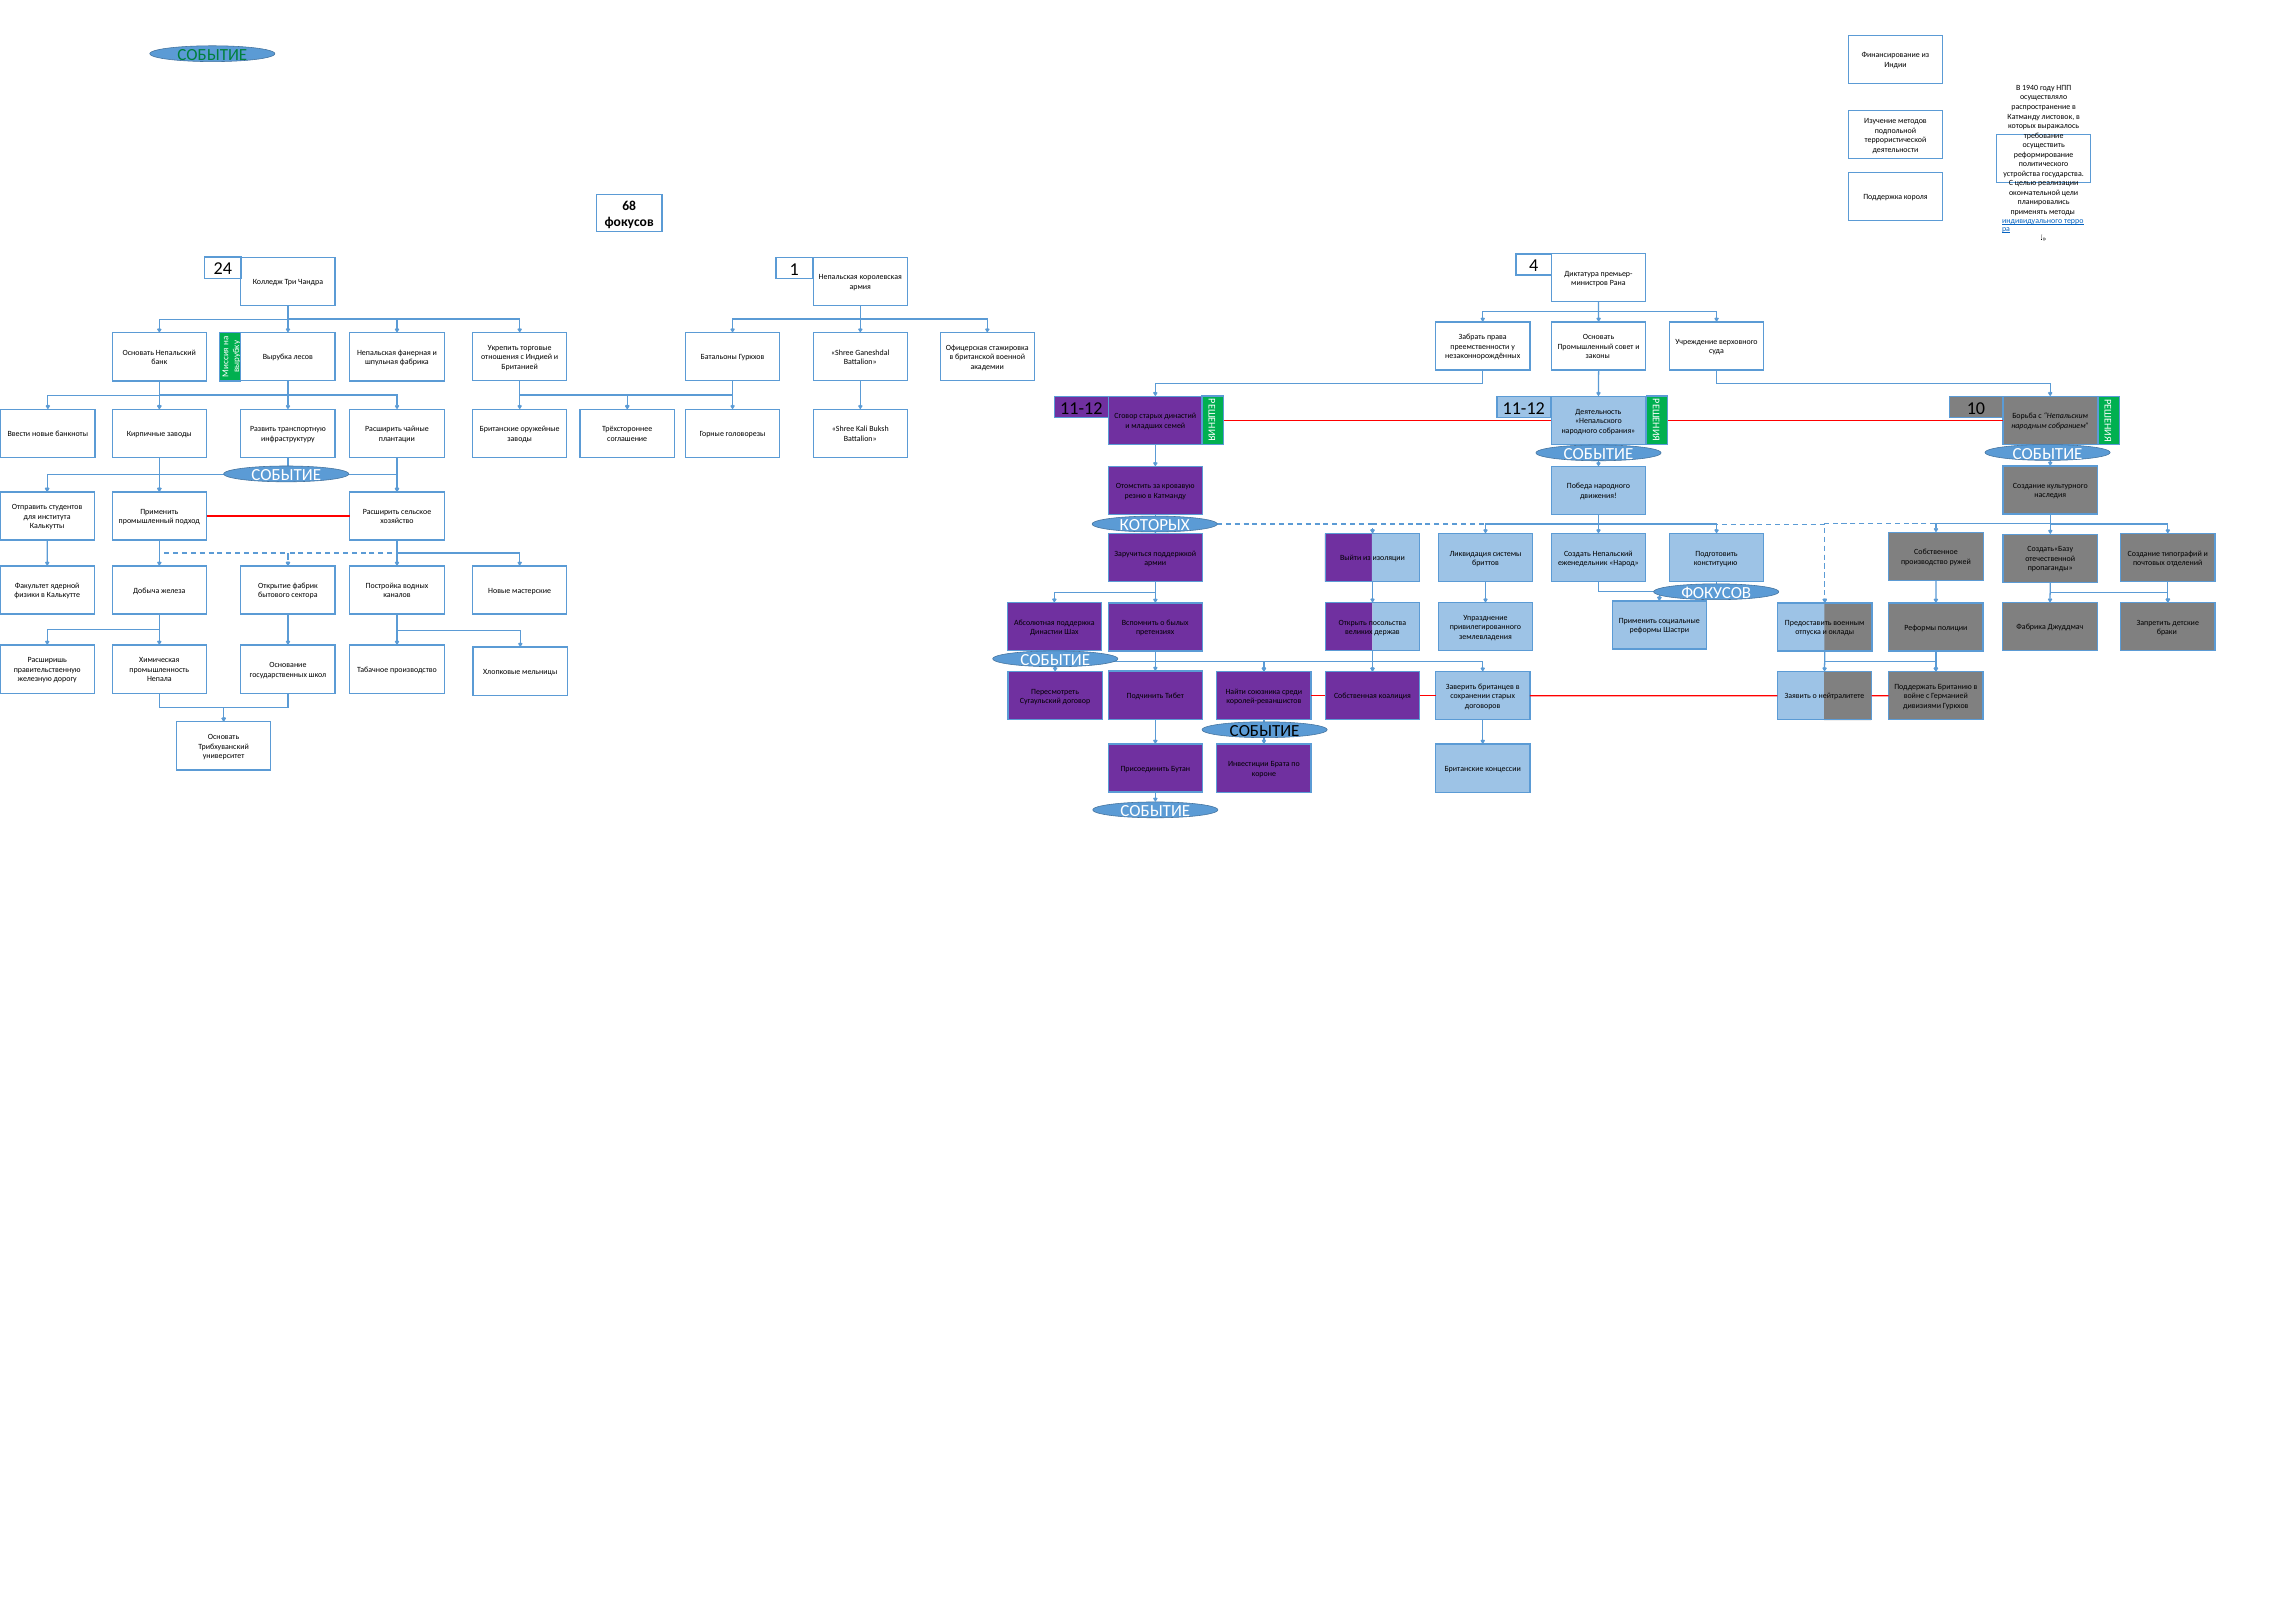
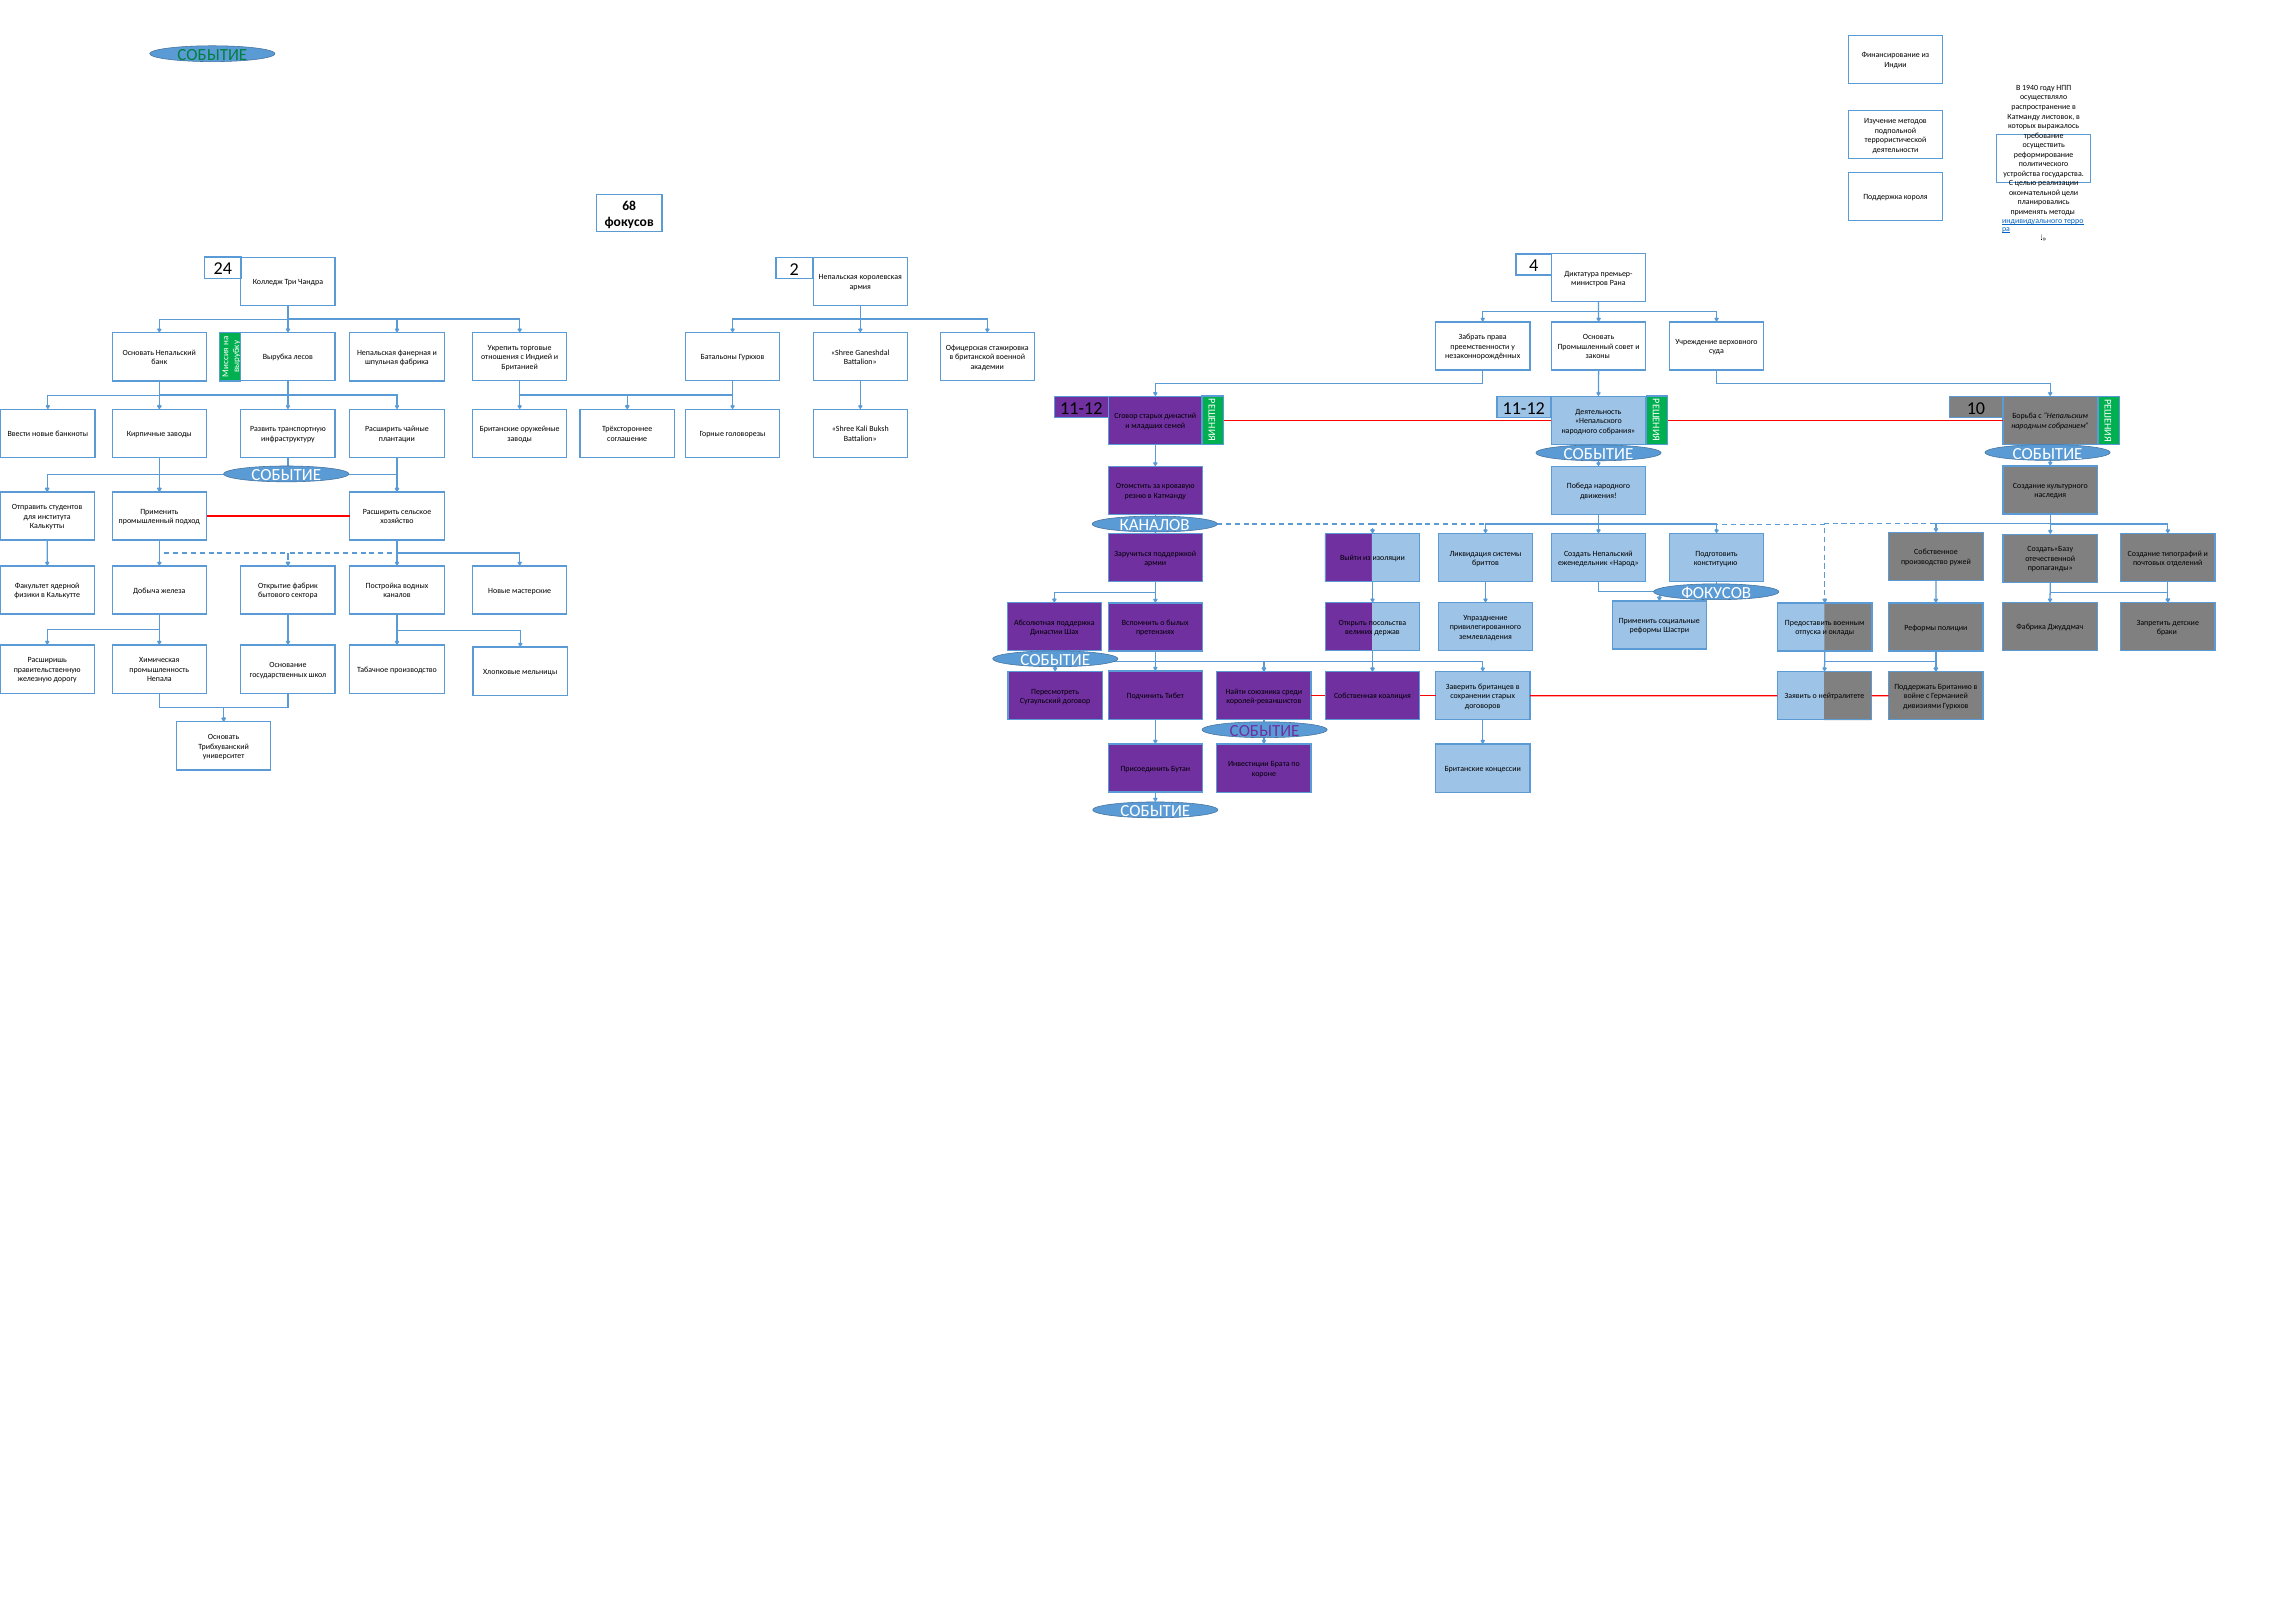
1: 1 -> 2
КОТОРЫХ at (1155, 525): КОТОРЫХ -> КАНАЛОВ
СОБЫТИЕ at (1265, 731) colour: black -> purple
